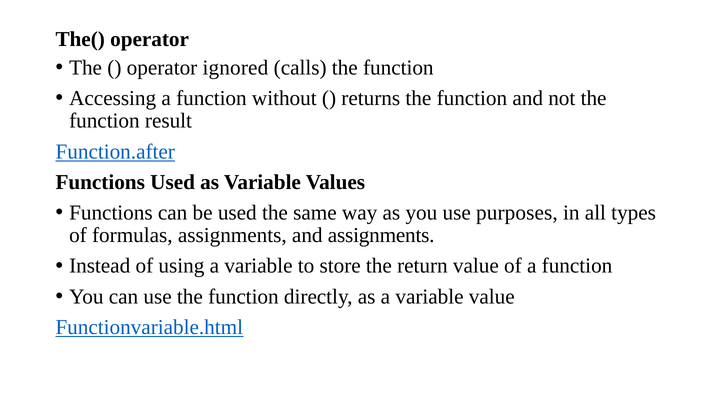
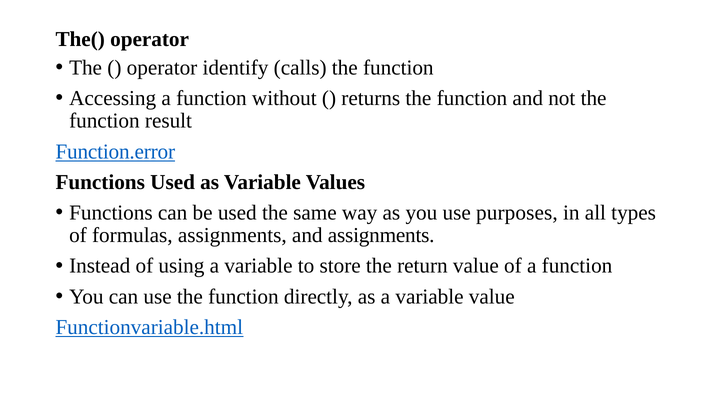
ignored: ignored -> identify
Function.after: Function.after -> Function.error
